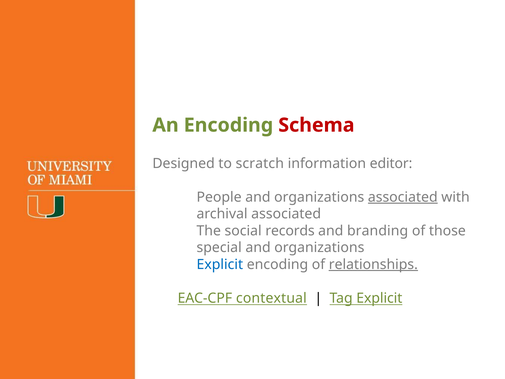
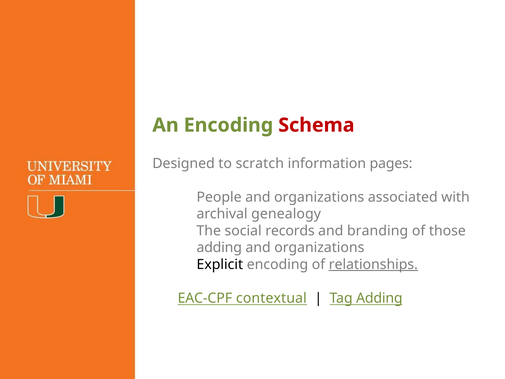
editor: editor -> pages
associated at (403, 197) underline: present -> none
archival associated: associated -> genealogy
special at (219, 248): special -> adding
Explicit at (220, 264) colour: blue -> black
Tag Explicit: Explicit -> Adding
